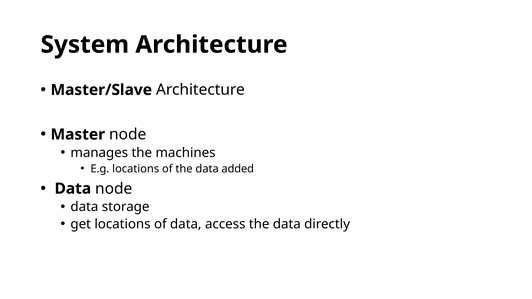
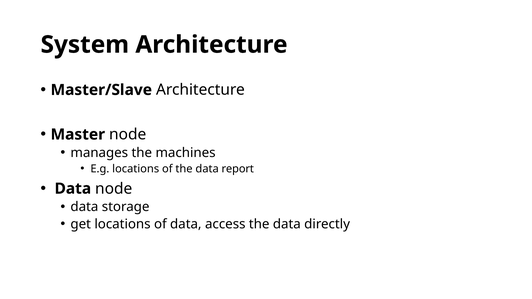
added: added -> report
